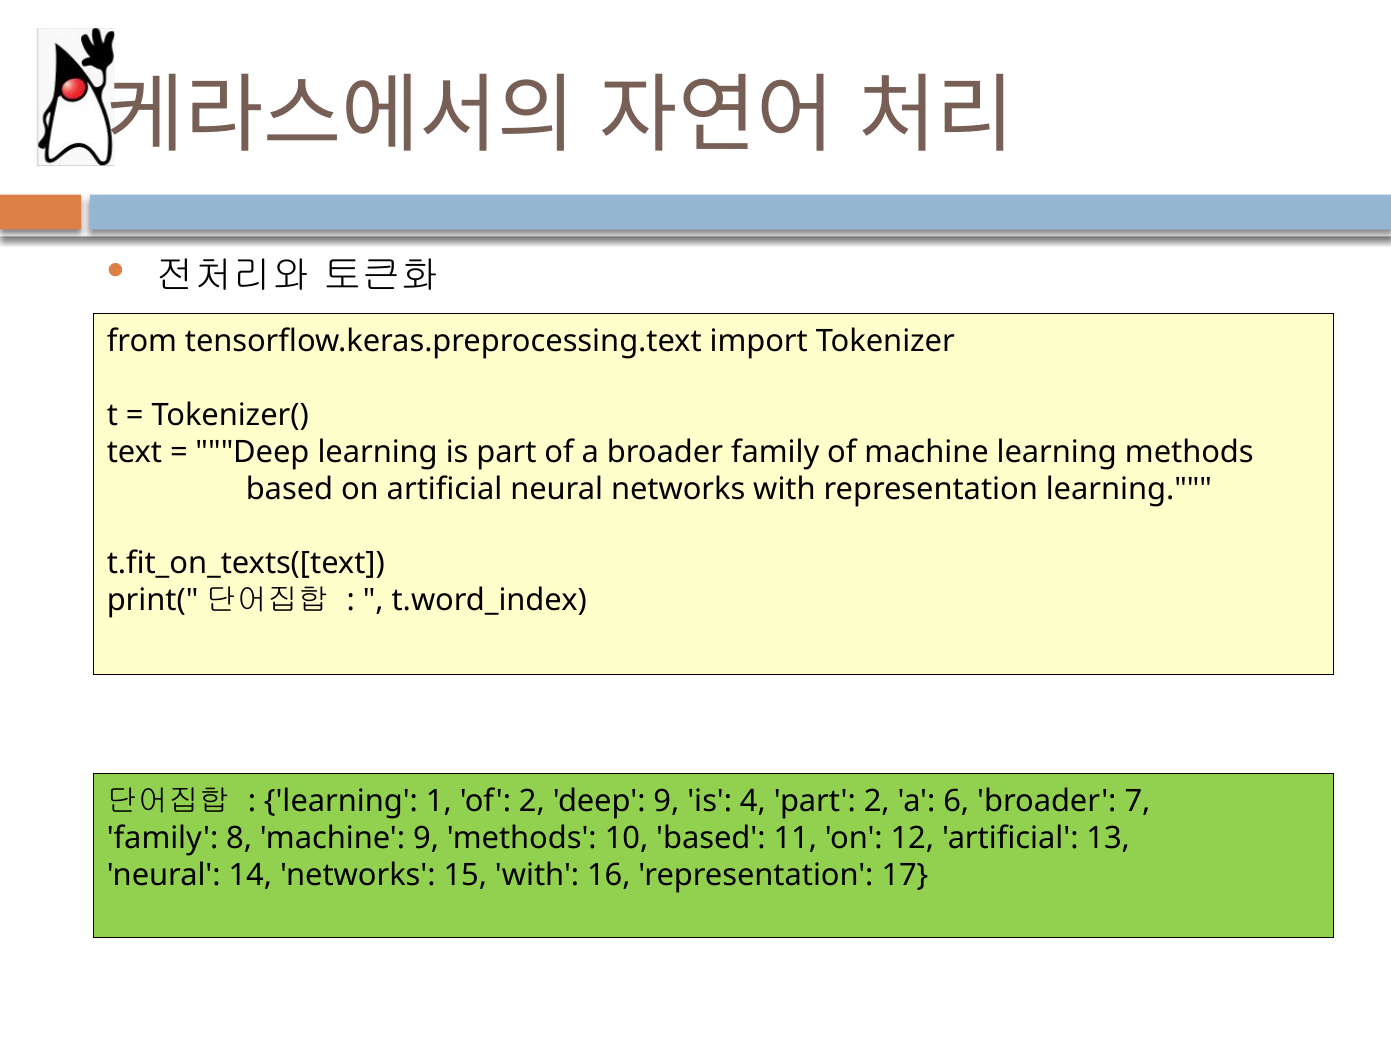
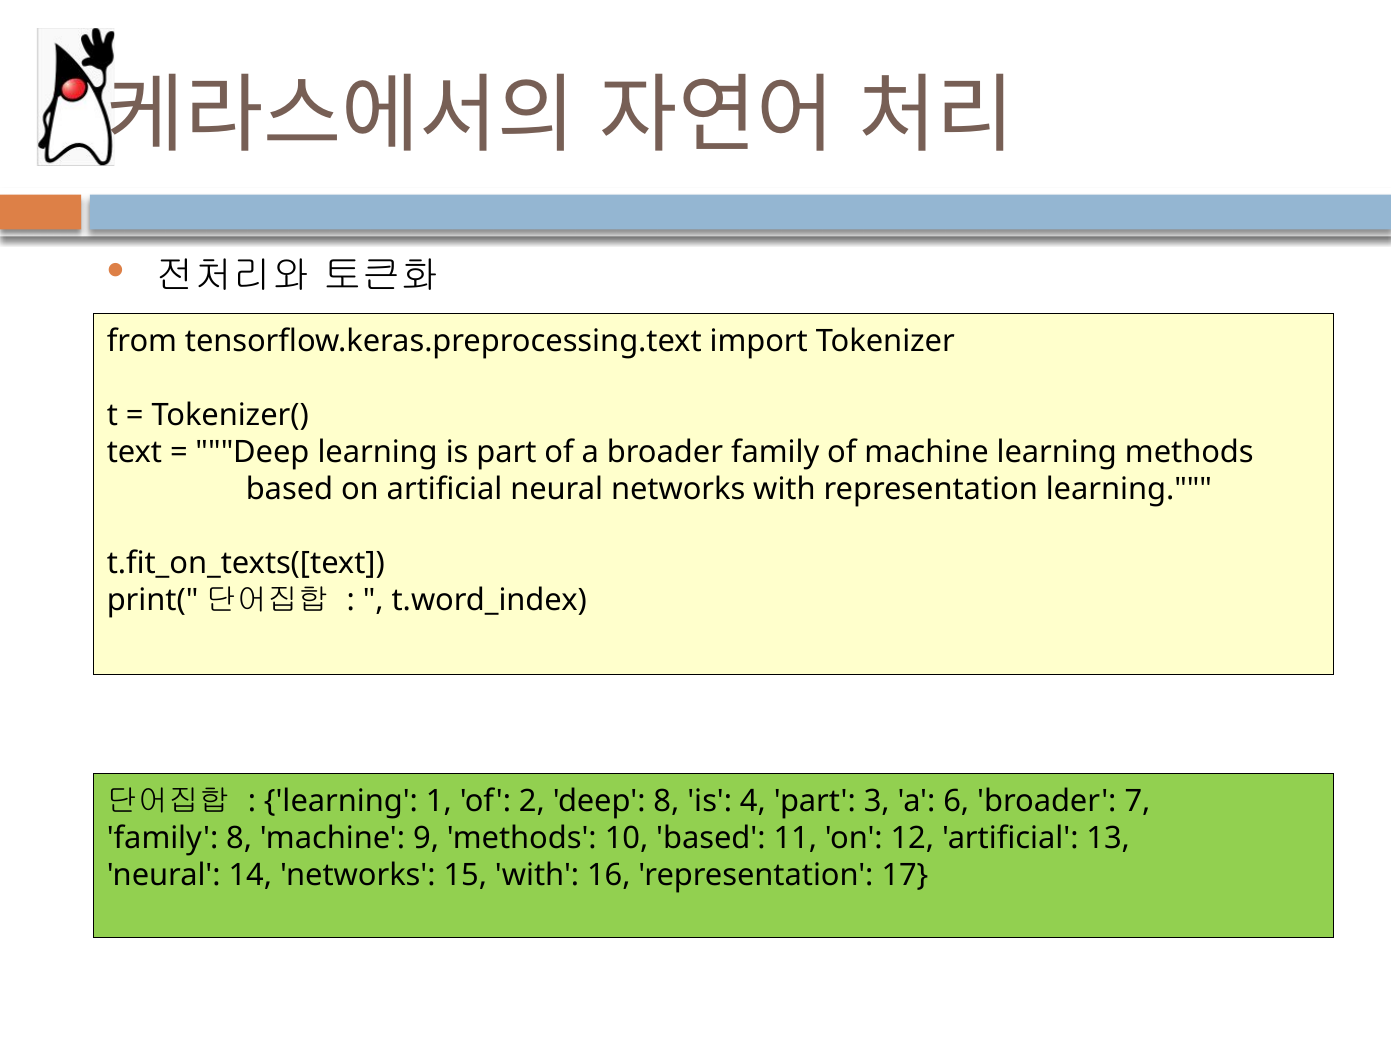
deep 9: 9 -> 8
part 2: 2 -> 3
